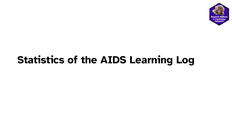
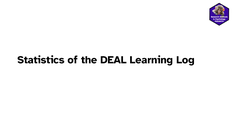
AIDS: AIDS -> DEAL
